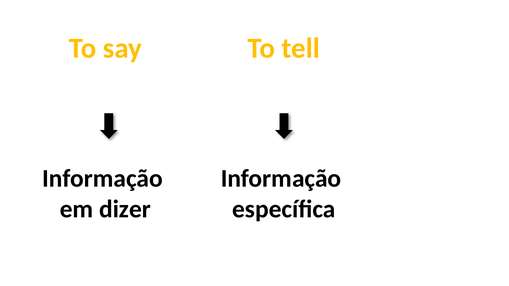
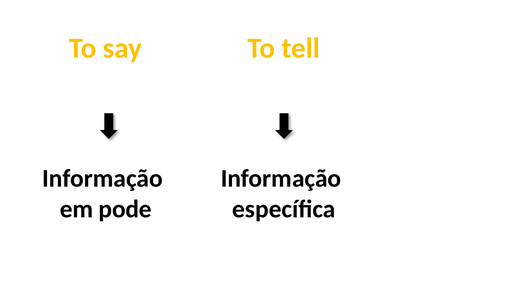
dizer: dizer -> pode
